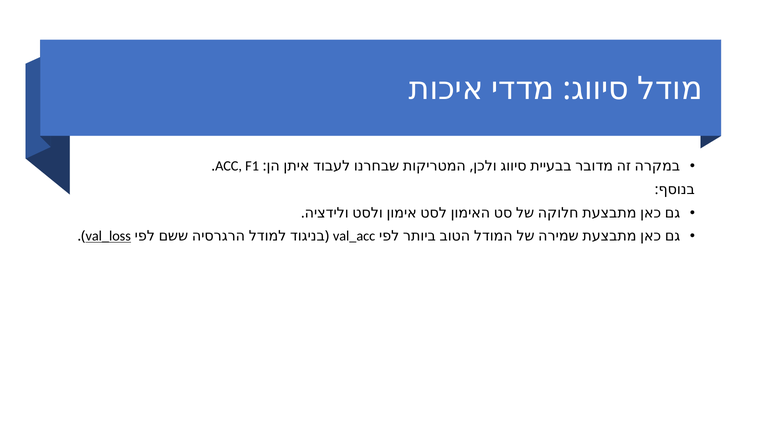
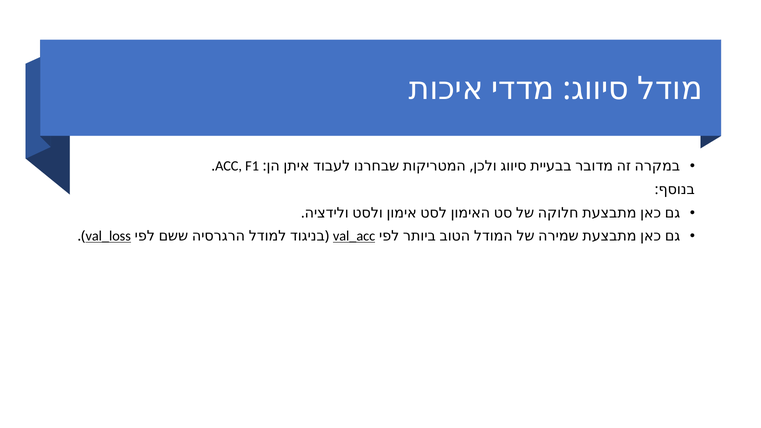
val_acc underline: none -> present
